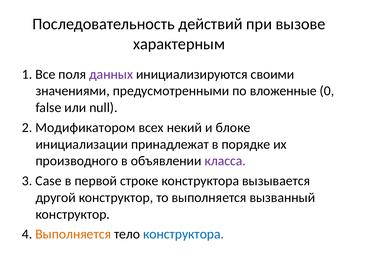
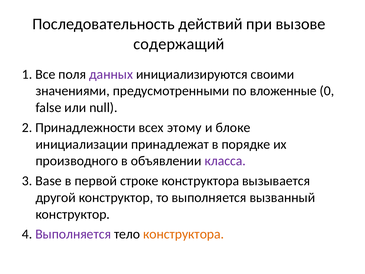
характерным: характерным -> содержащий
Модификатором: Модификатором -> Принадлежности
некий: некий -> этому
Case: Case -> Base
Выполняется at (73, 234) colour: orange -> purple
конструктора at (184, 234) colour: blue -> orange
